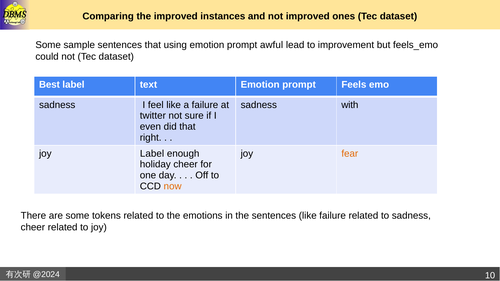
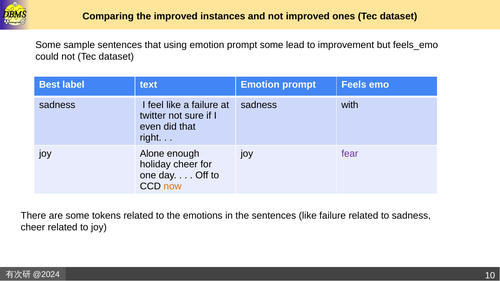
prompt awful: awful -> some
joy Label: Label -> Alone
fear colour: orange -> purple
